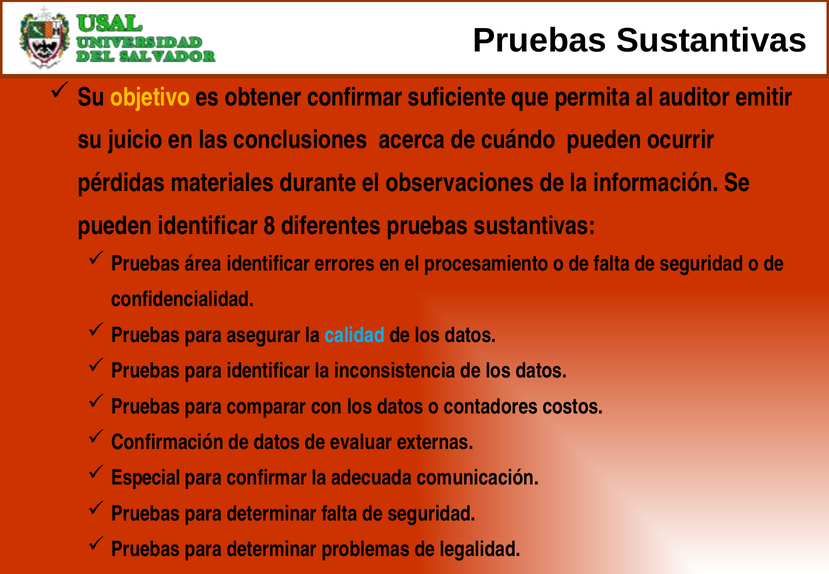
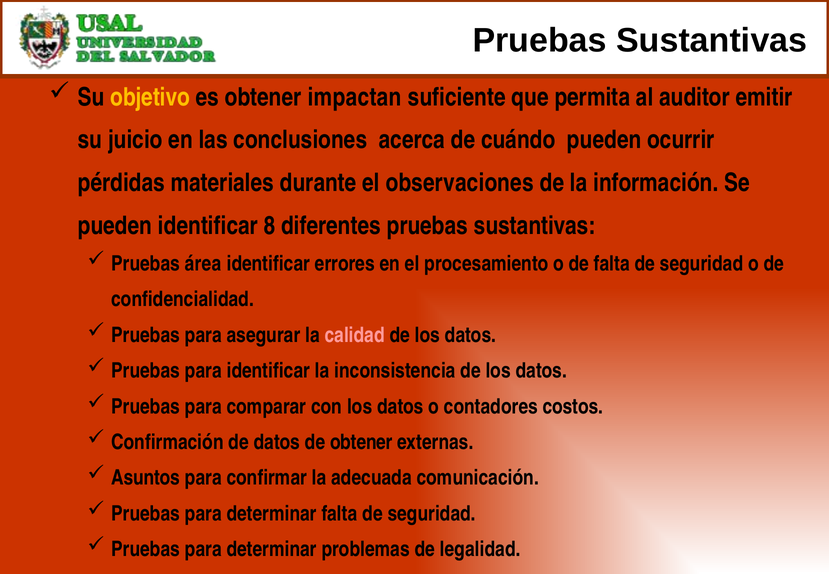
obtener confirmar: confirmar -> impactan
calidad colour: light blue -> pink
de evaluar: evaluar -> obtener
Especial: Especial -> Asuntos
